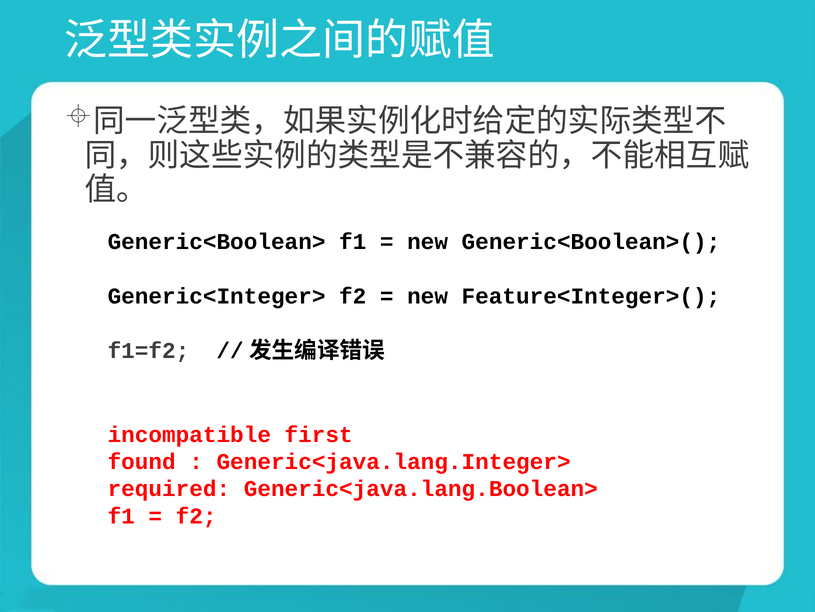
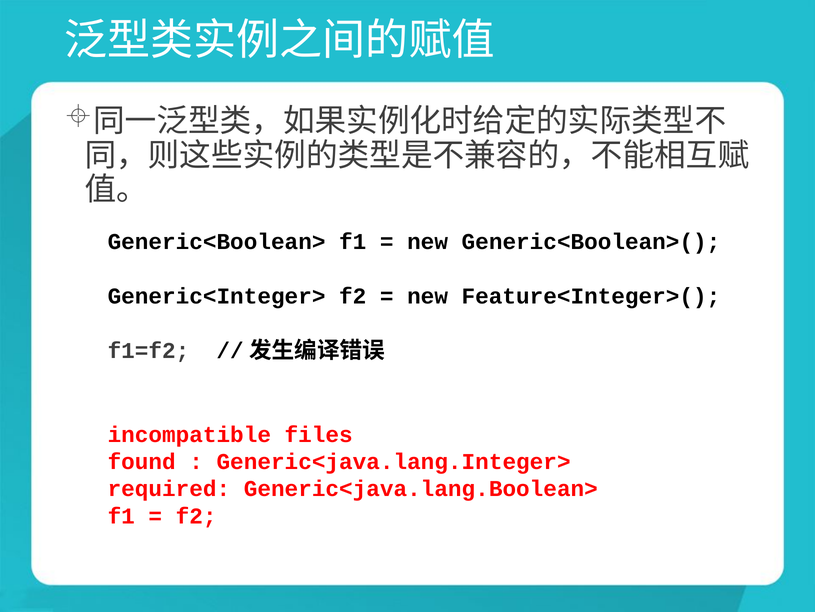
first: first -> files
